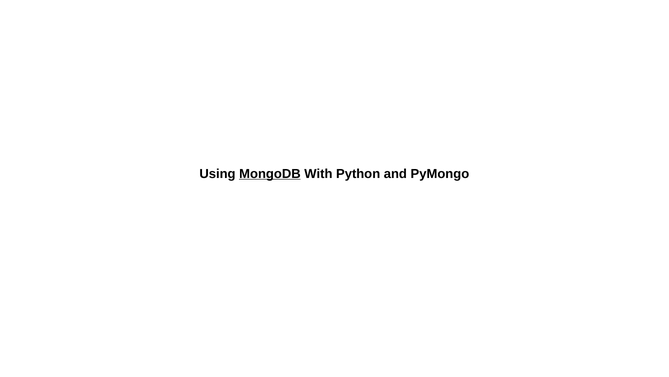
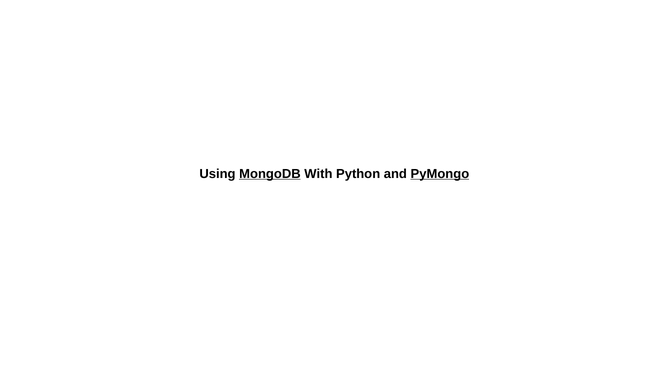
PyMongo underline: none -> present
